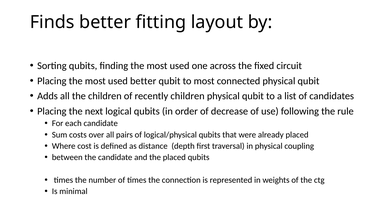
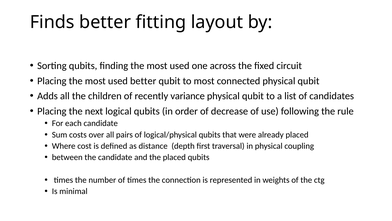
recently children: children -> variance
